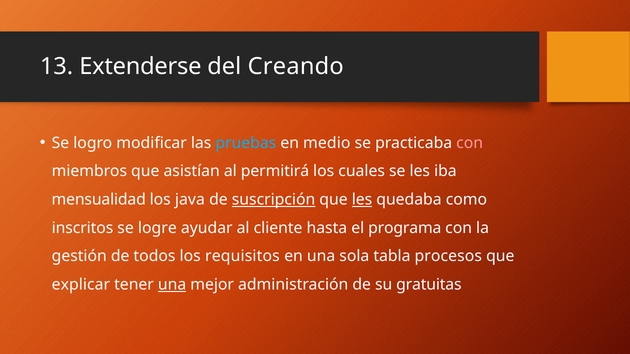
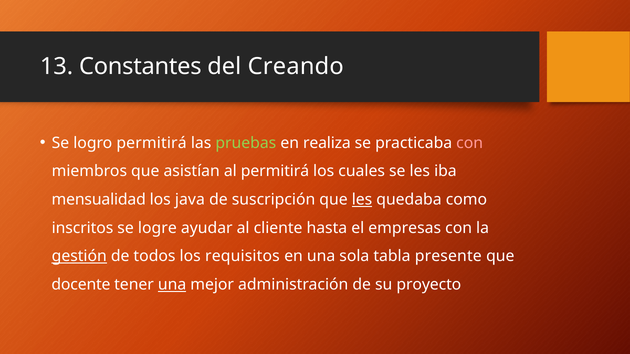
Extenderse: Extenderse -> Constantes
logro modificar: modificar -> permitirá
pruebas colour: light blue -> light green
medio: medio -> realiza
suscripción underline: present -> none
programa: programa -> empresas
gestión underline: none -> present
procesos: procesos -> presente
explicar: explicar -> docente
gratuitas: gratuitas -> proyecto
